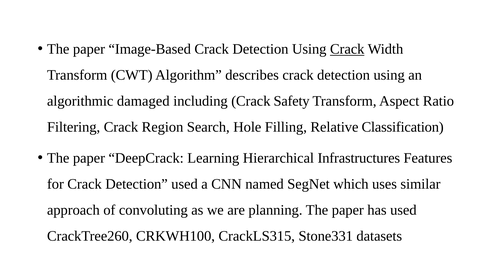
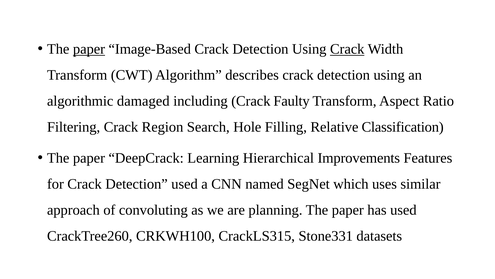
paper at (89, 49) underline: none -> present
Safety: Safety -> Faulty
Infrastructures: Infrastructures -> Improvements
